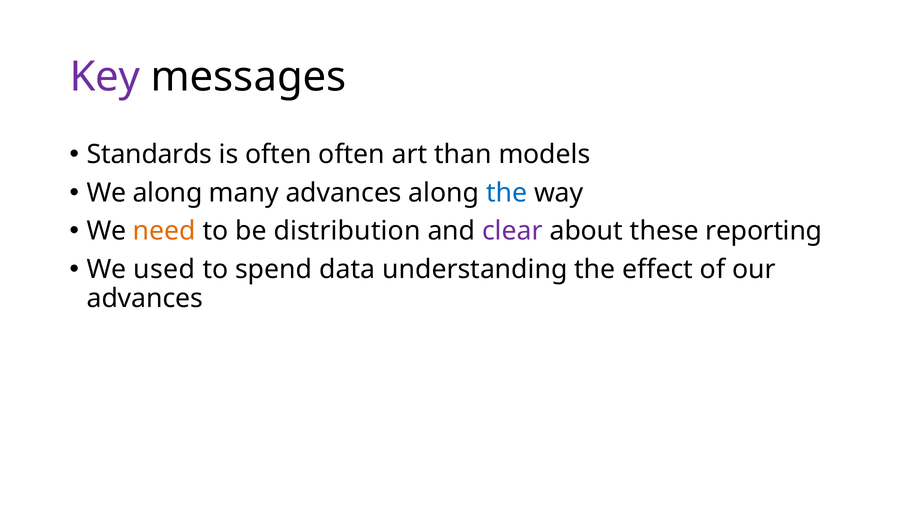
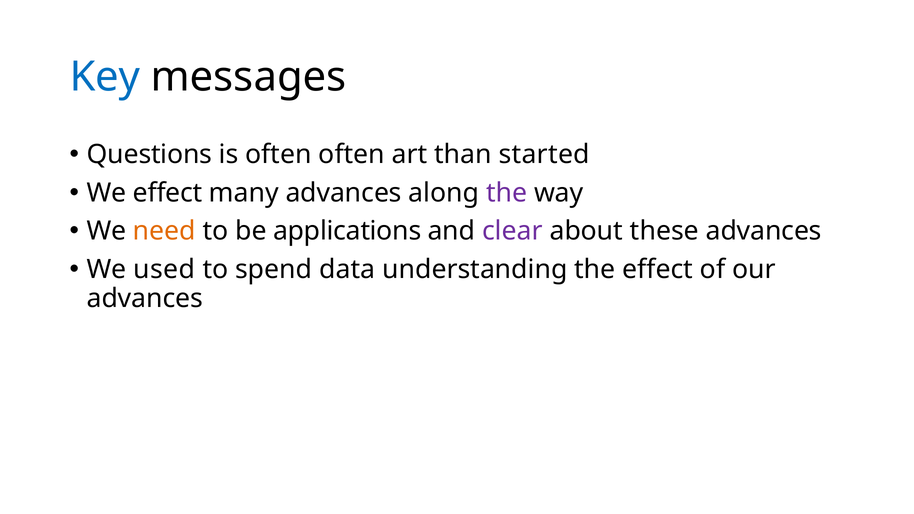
Key colour: purple -> blue
Standards: Standards -> Questions
models: models -> started
We along: along -> effect
the at (507, 193) colour: blue -> purple
distribution: distribution -> applications
these reporting: reporting -> advances
